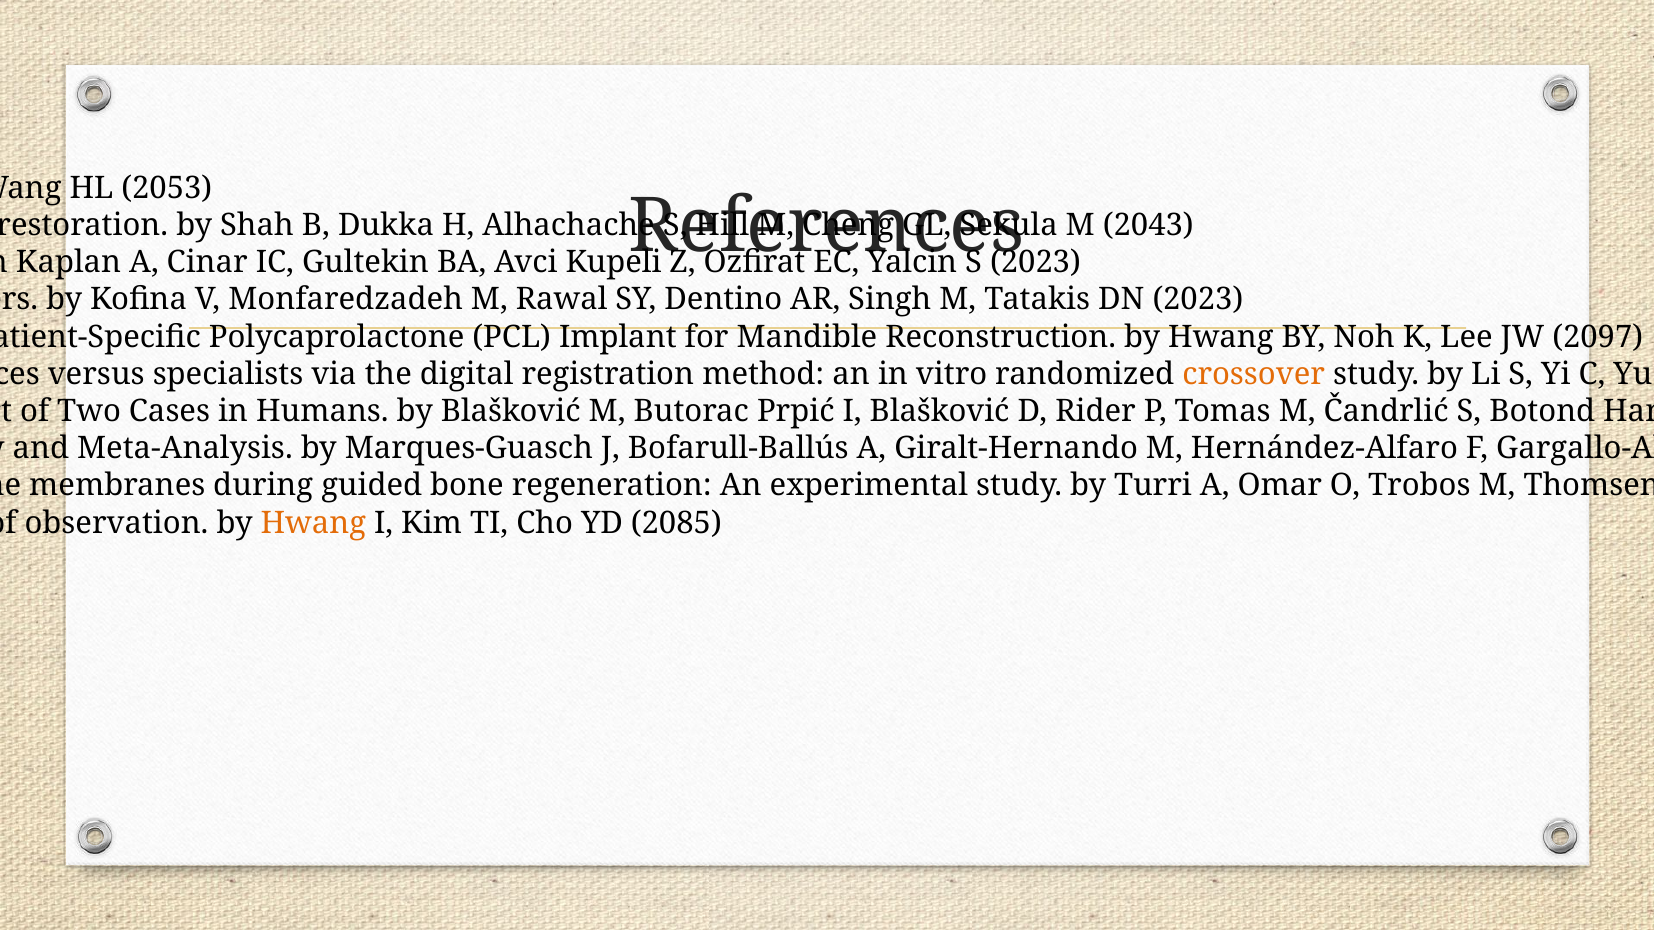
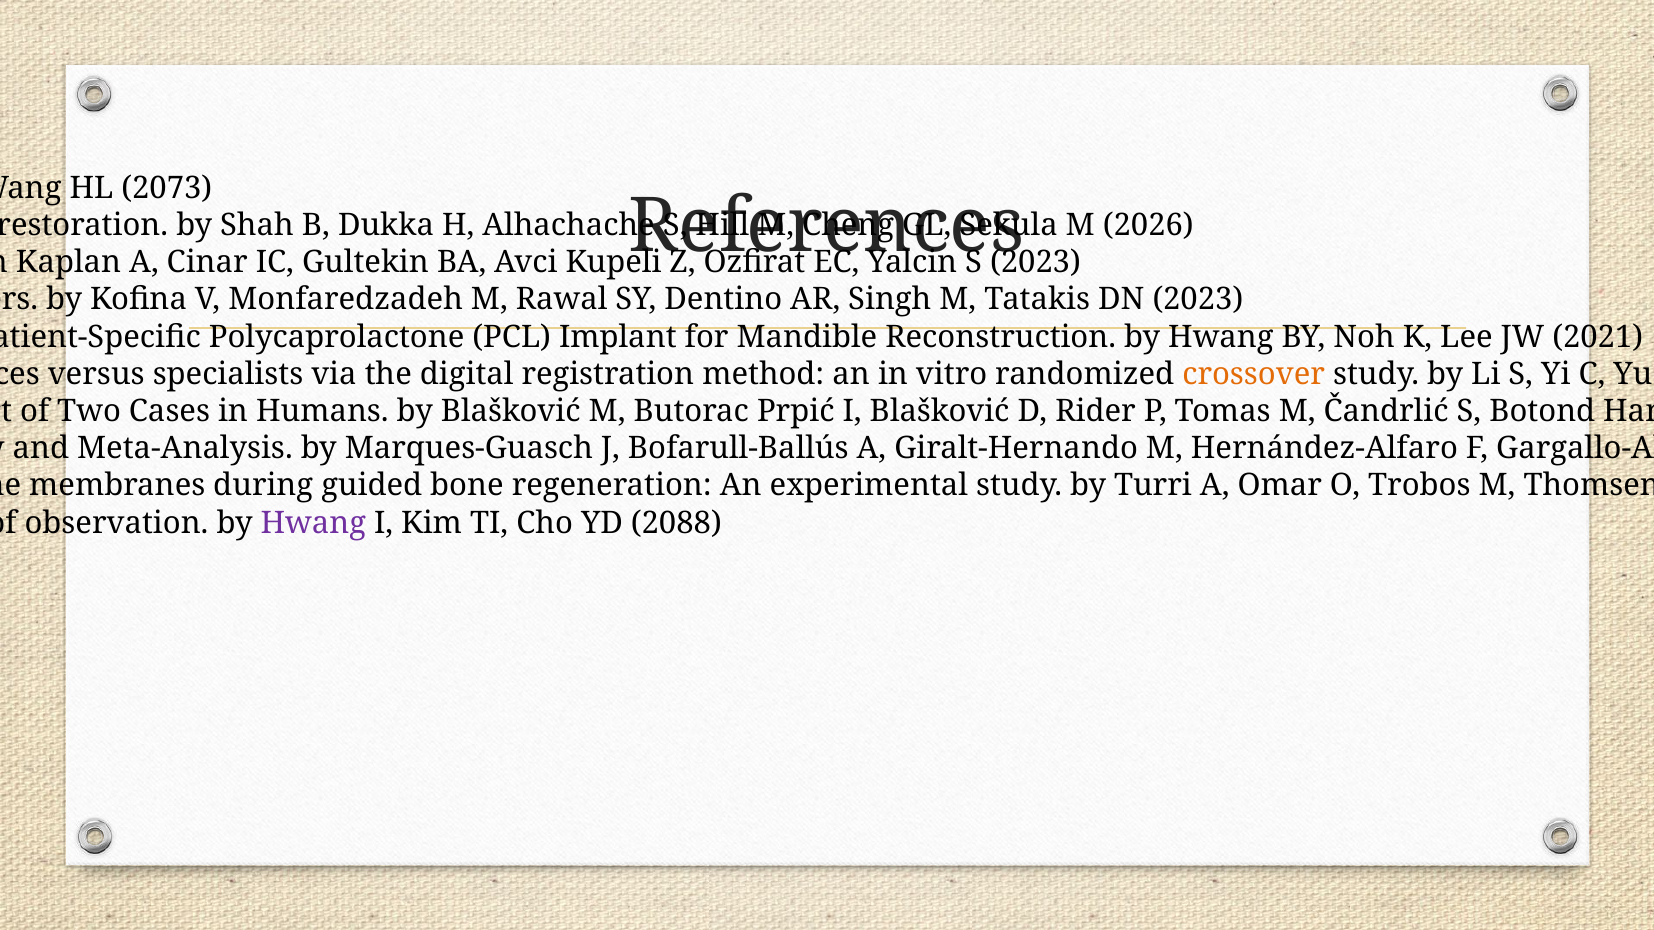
2053: 2053 -> 2073
2043: 2043 -> 2026
2097: 2097 -> 2021
Hwang at (313, 523) colour: orange -> purple
2085: 2085 -> 2088
